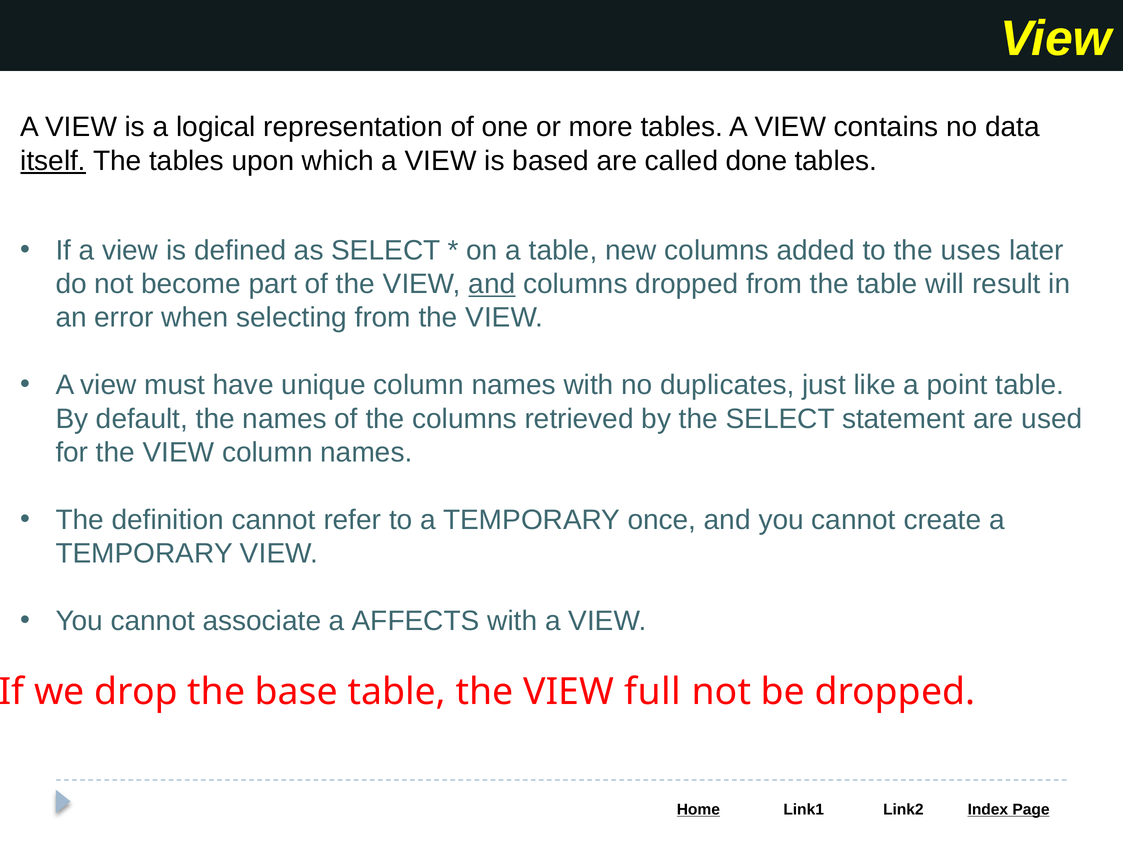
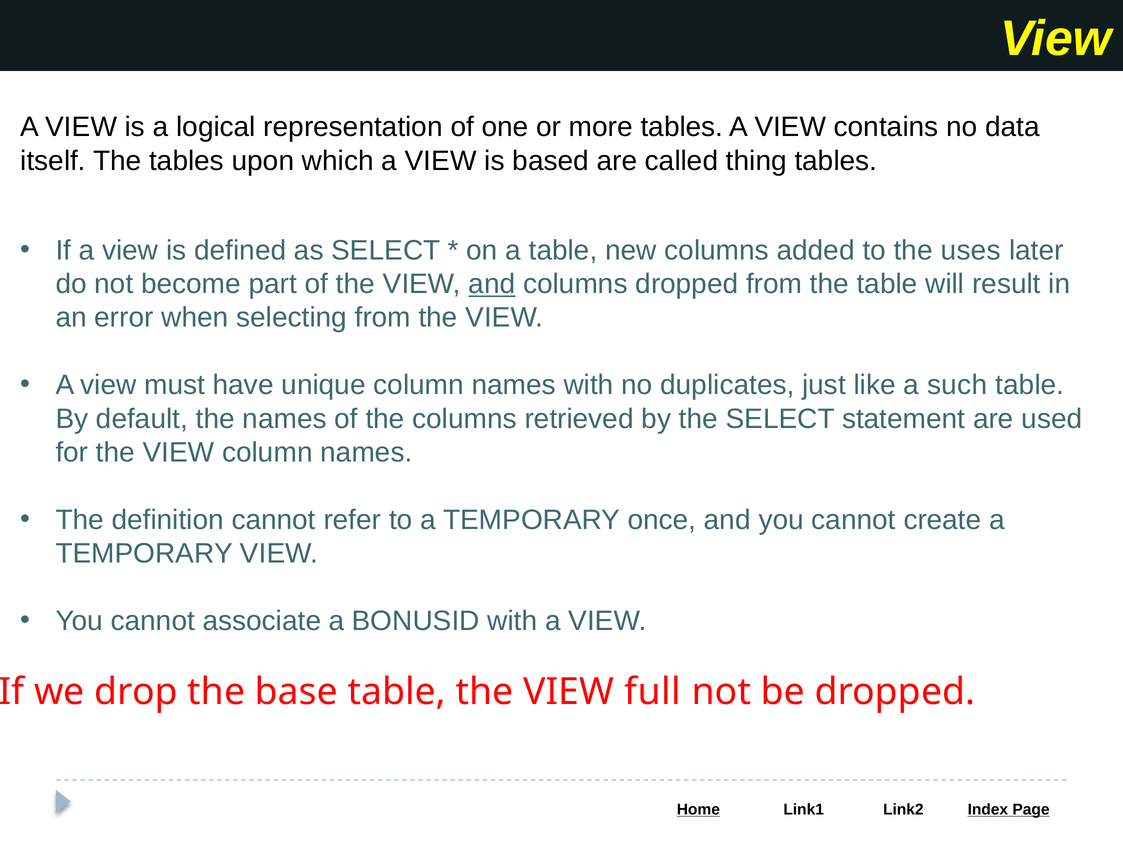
itself underline: present -> none
done: done -> thing
point: point -> such
AFFECTS: AFFECTS -> BONUSID
